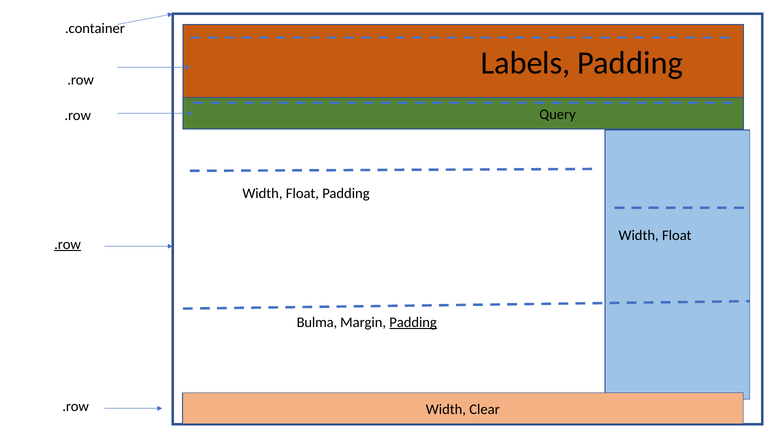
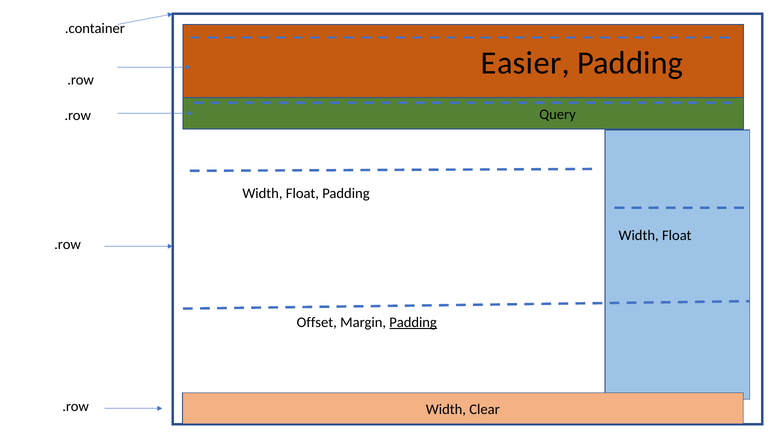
Labels: Labels -> Easier
.row at (68, 244) underline: present -> none
Bulma: Bulma -> Offset
